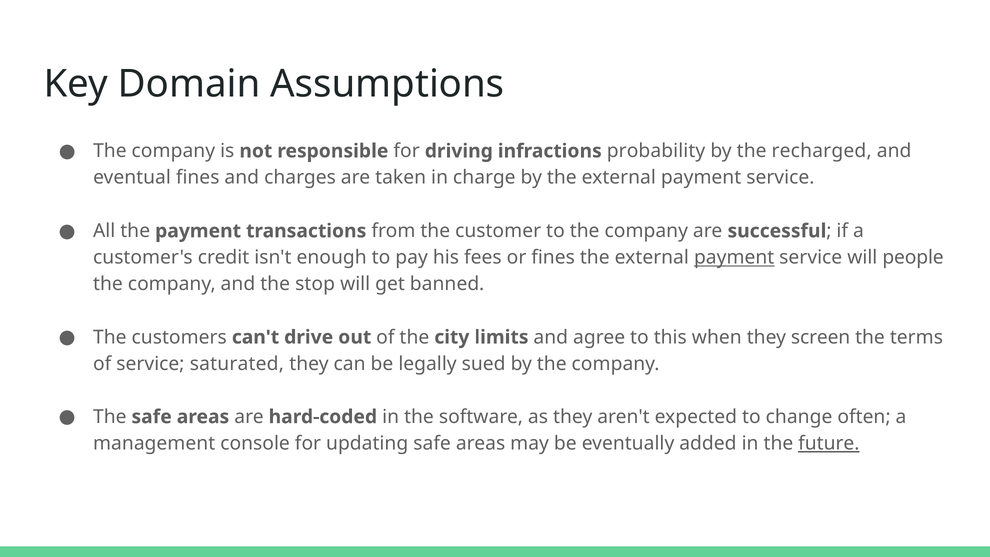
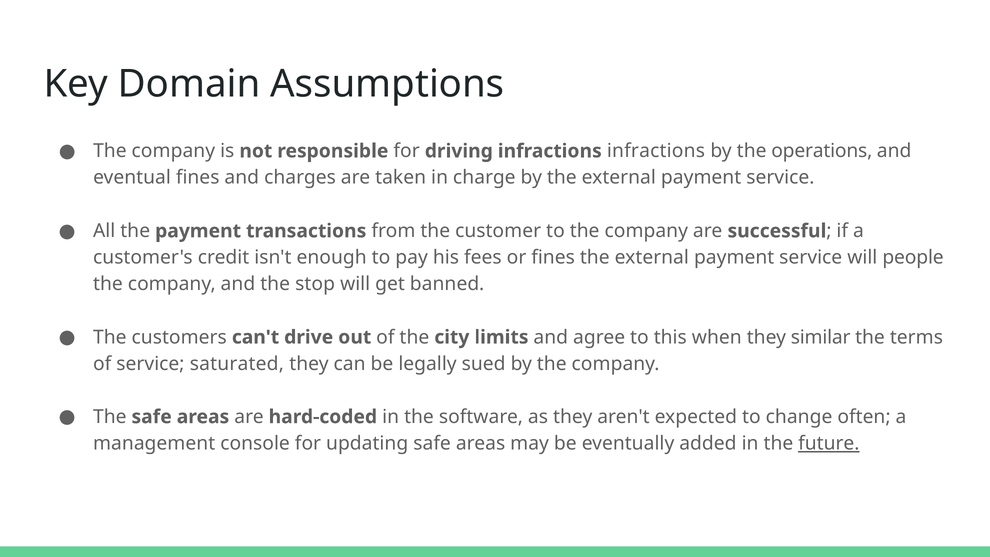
infractions probability: probability -> infractions
recharged: recharged -> operations
payment at (734, 258) underline: present -> none
screen: screen -> similar
